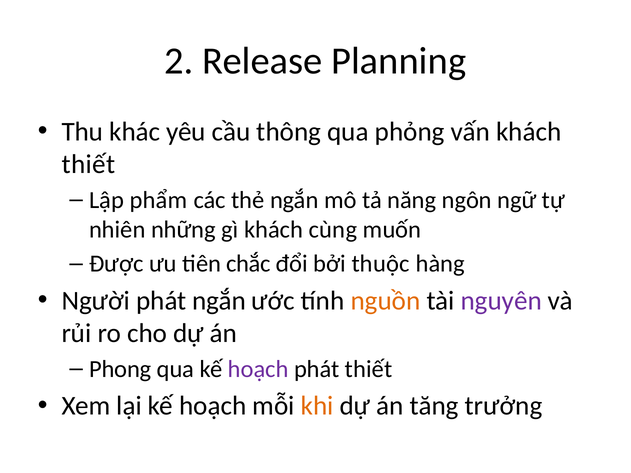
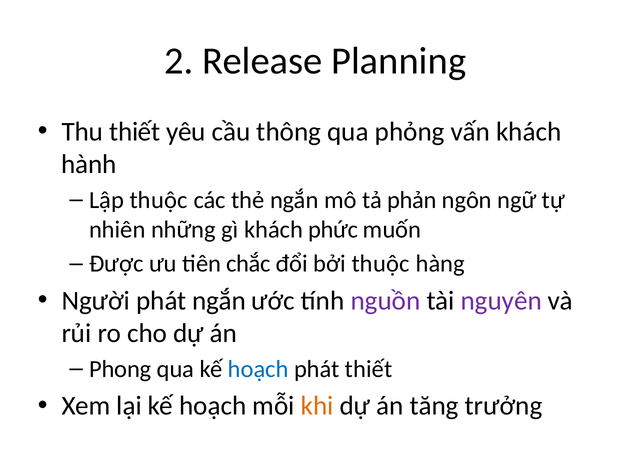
Thu khác: khác -> thiết
thiết at (89, 164): thiết -> hành
Lập phẩm: phẩm -> thuộc
năng: năng -> phản
cùng: cùng -> phức
nguồn colour: orange -> purple
hoạch at (258, 369) colour: purple -> blue
